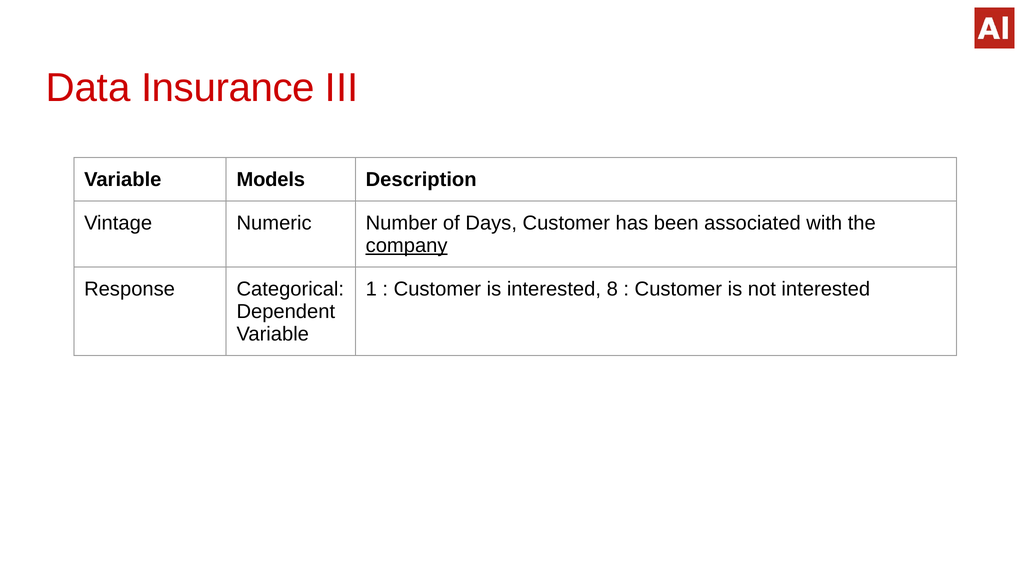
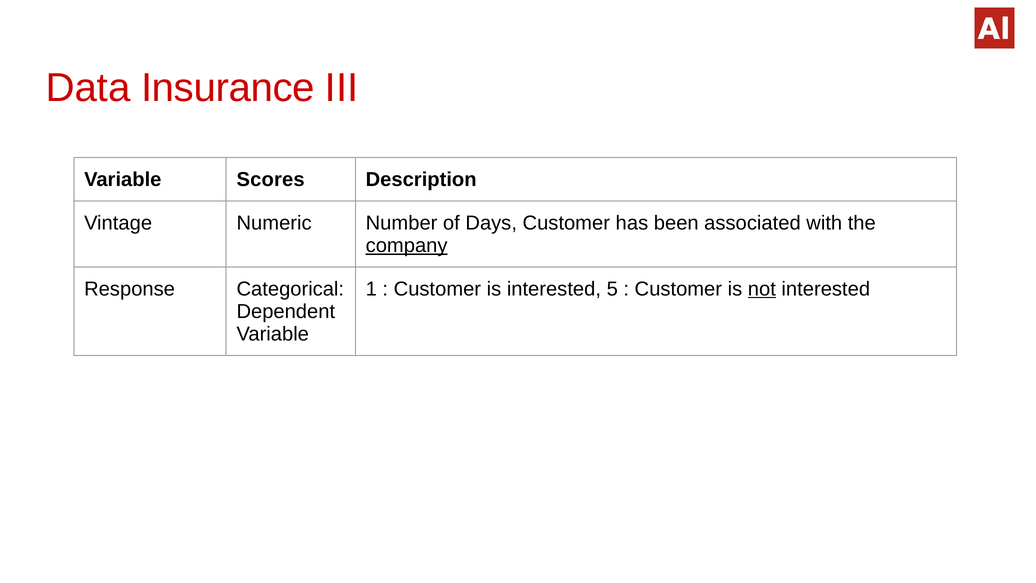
Models: Models -> Scores
8: 8 -> 5
not underline: none -> present
